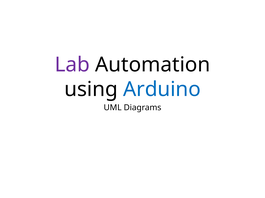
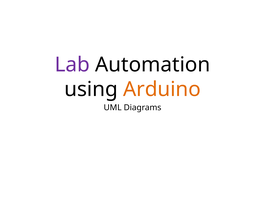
Arduino colour: blue -> orange
